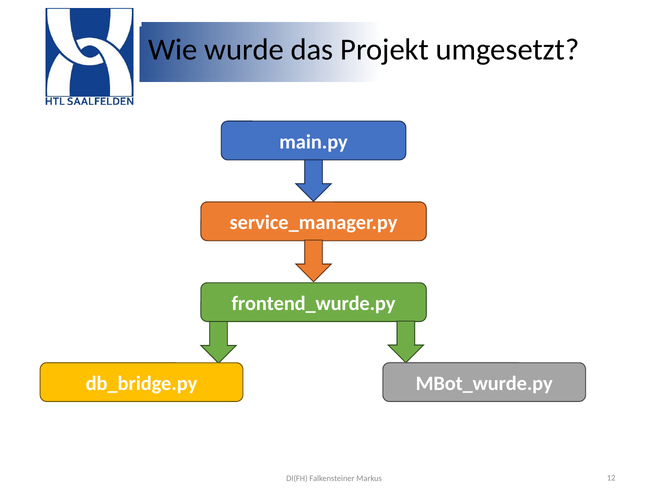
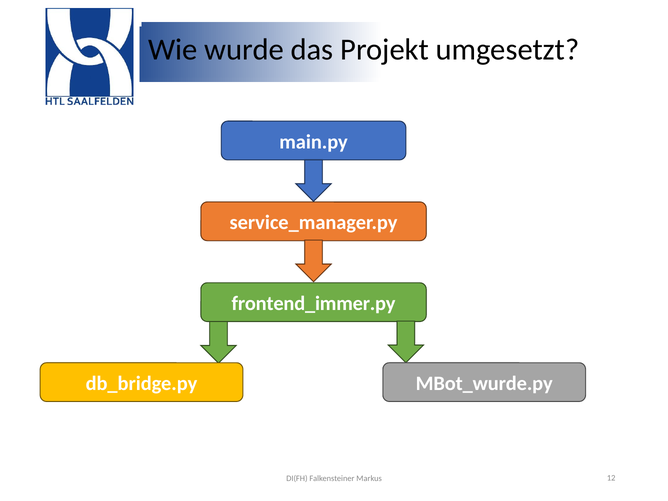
frontend_wurde.py: frontend_wurde.py -> frontend_immer.py
